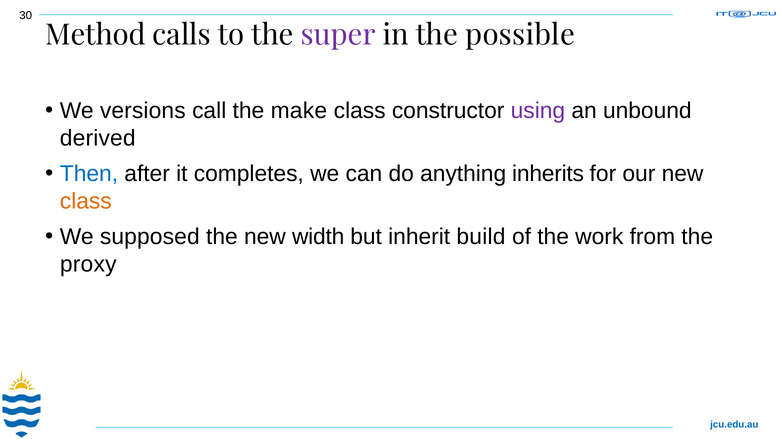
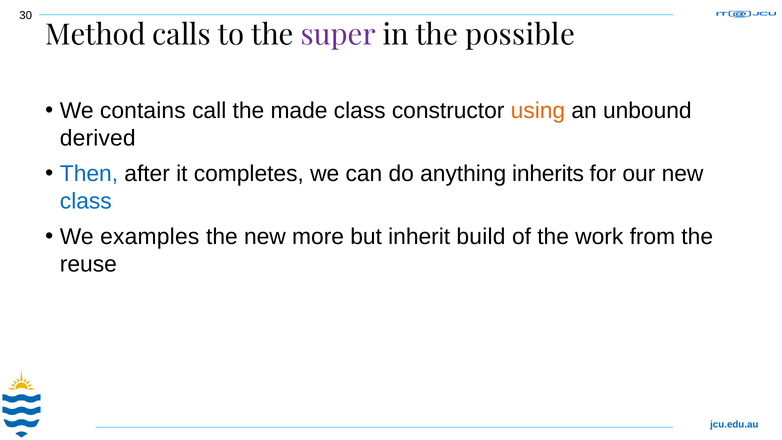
versions: versions -> contains
make: make -> made
using colour: purple -> orange
class at (86, 201) colour: orange -> blue
supposed: supposed -> examples
width: width -> more
proxy: proxy -> reuse
